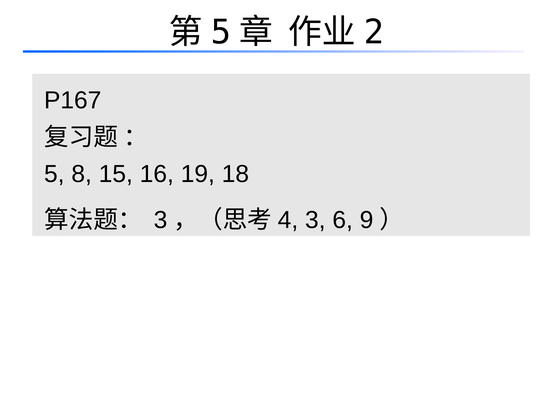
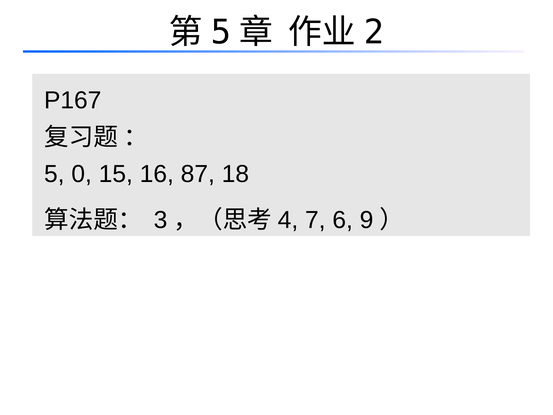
8: 8 -> 0
19: 19 -> 87
3 at (315, 220): 3 -> 7
